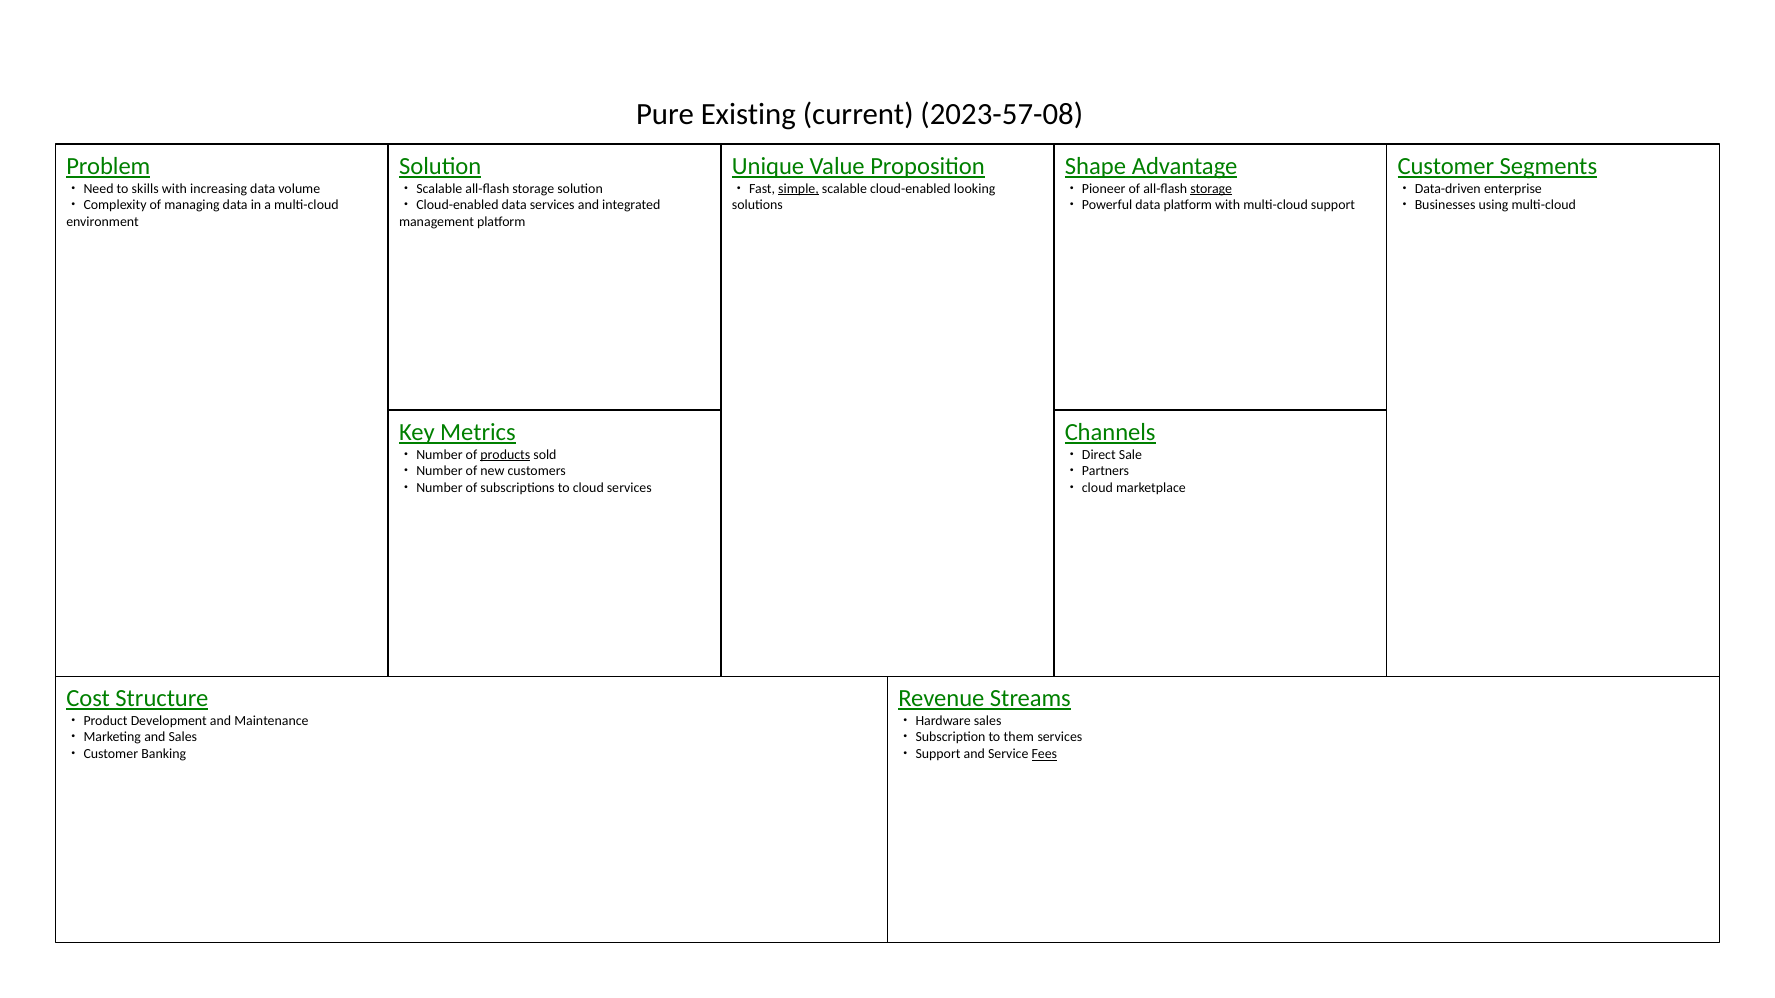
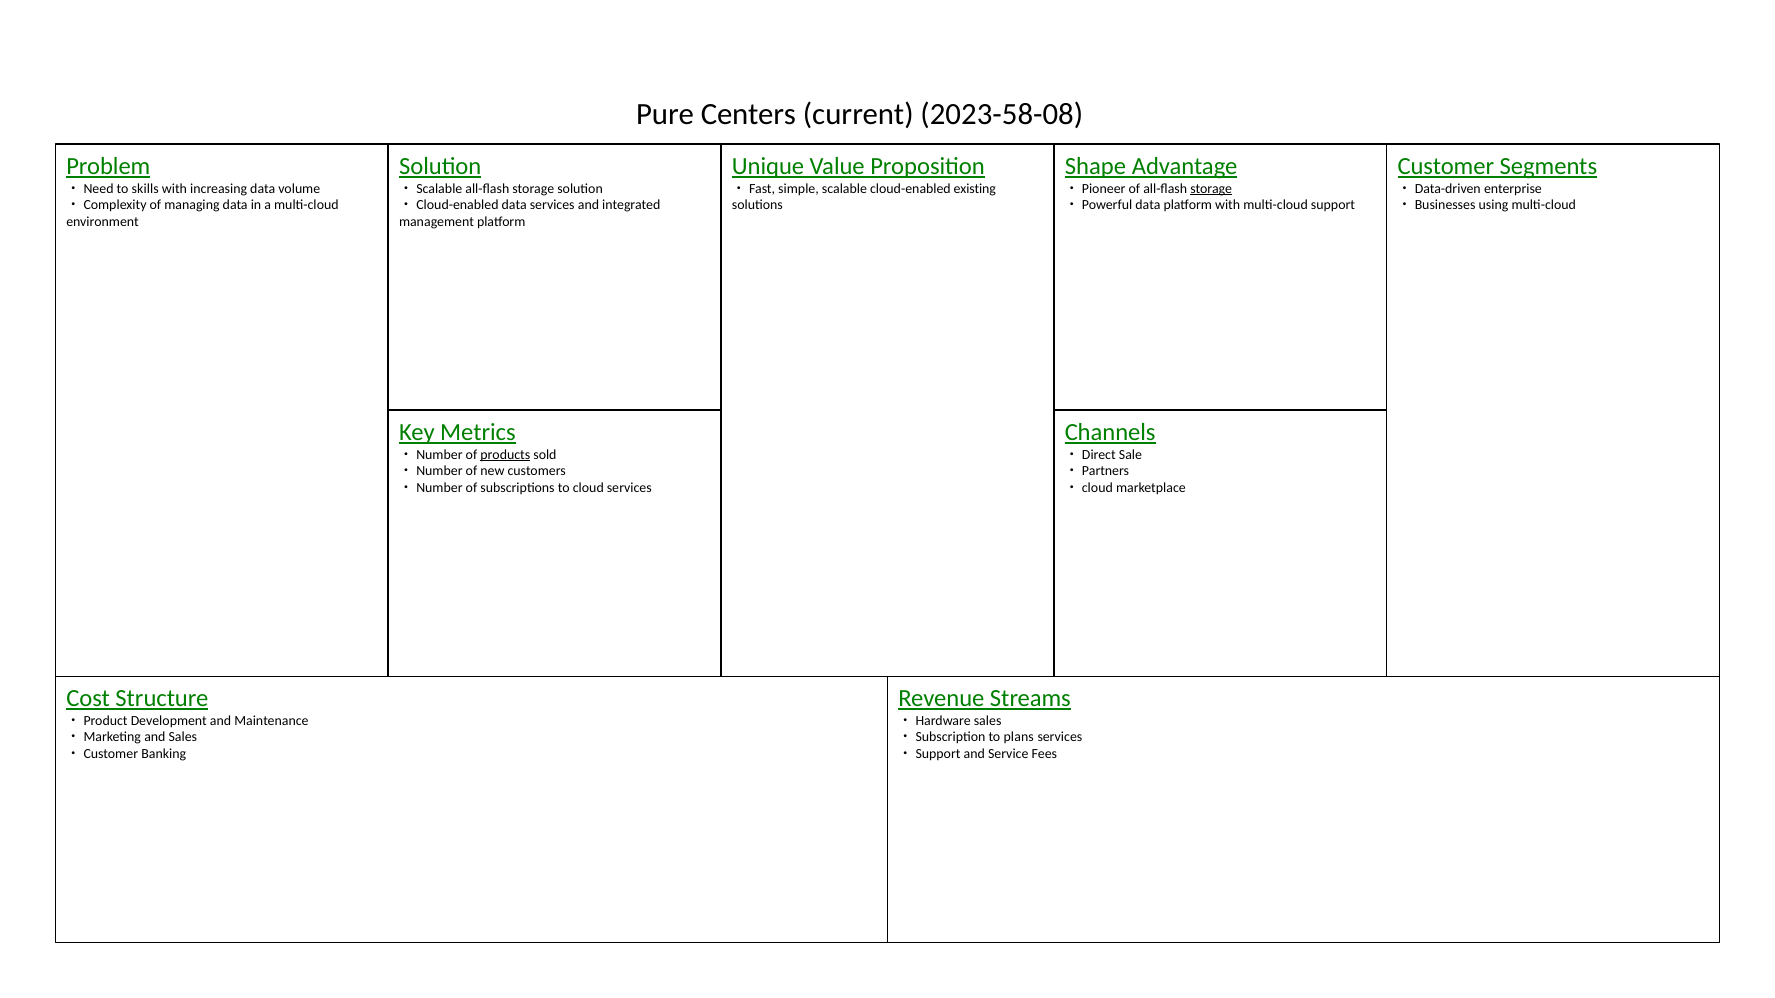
Existing: Existing -> Centers
2023-57-08: 2023-57-08 -> 2023-58-08
simple underline: present -> none
looking: looking -> existing
them: them -> plans
Fees underline: present -> none
